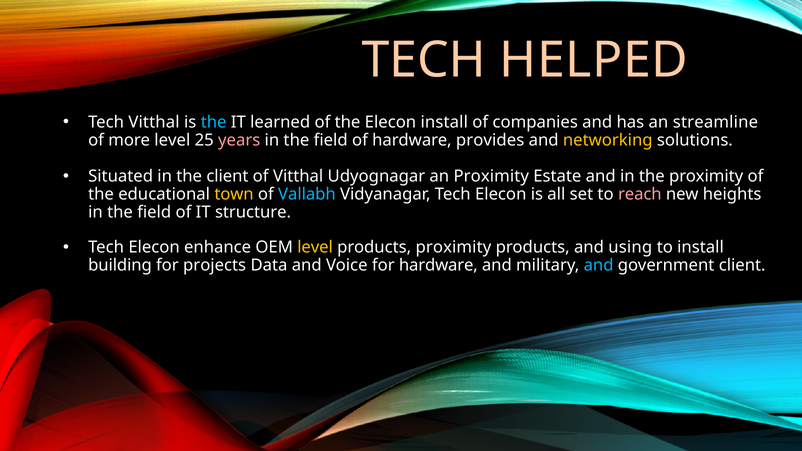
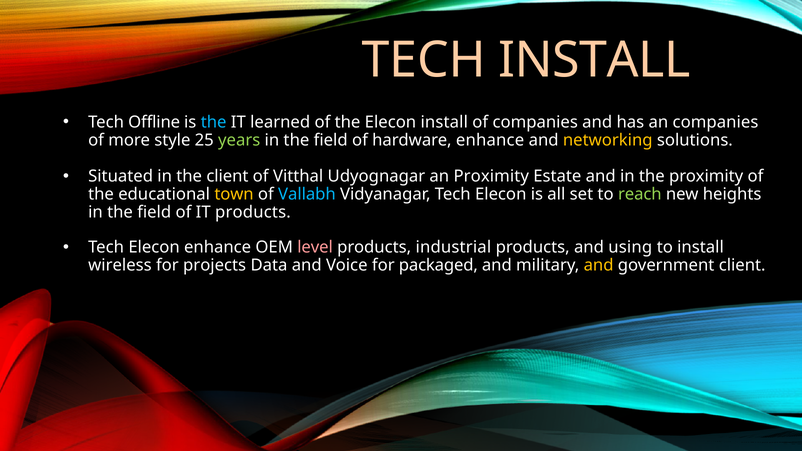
TECH HELPED: HELPED -> INSTALL
Tech Vitthal: Vitthal -> Offline
an streamline: streamline -> companies
more level: level -> style
years colour: pink -> light green
hardware provides: provides -> enhance
reach colour: pink -> light green
IT structure: structure -> products
level at (315, 247) colour: yellow -> pink
products proximity: proximity -> industrial
building: building -> wireless
for hardware: hardware -> packaged
and at (599, 265) colour: light blue -> yellow
